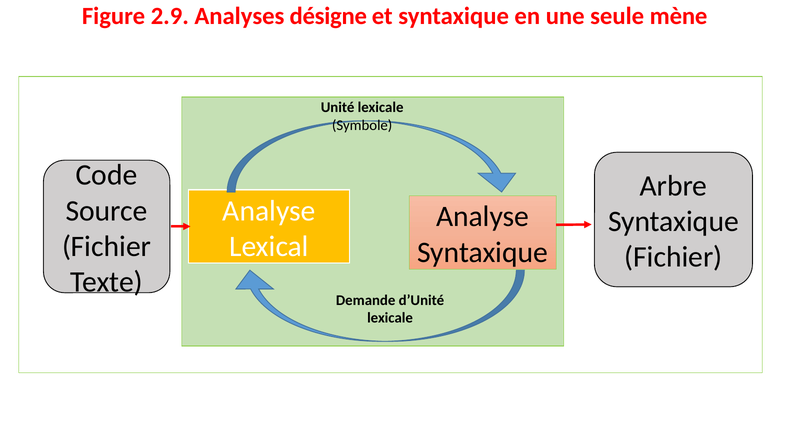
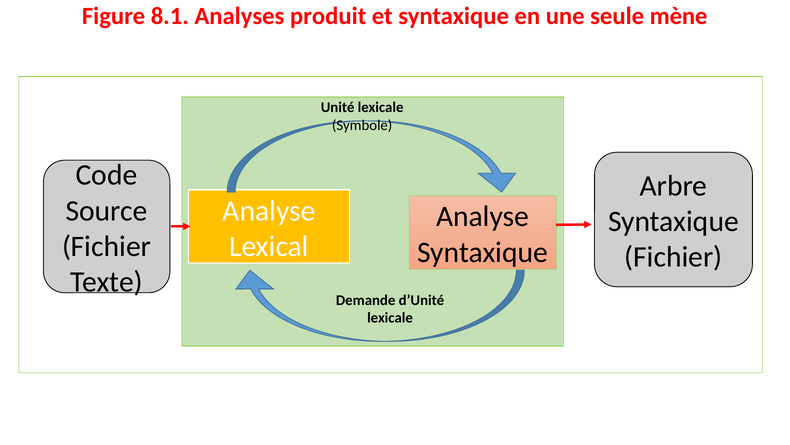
2.9: 2.9 -> 8.1
désigne: désigne -> produit
